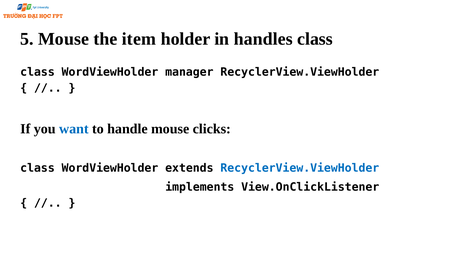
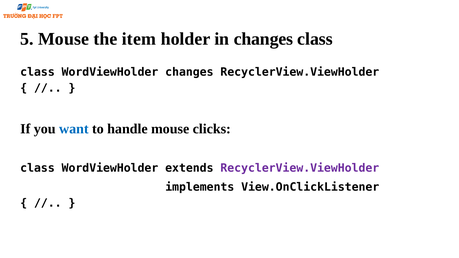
in handles: handles -> changes
WordViewHolder manager: manager -> changes
RecyclerView.ViewHolder at (300, 168) colour: blue -> purple
